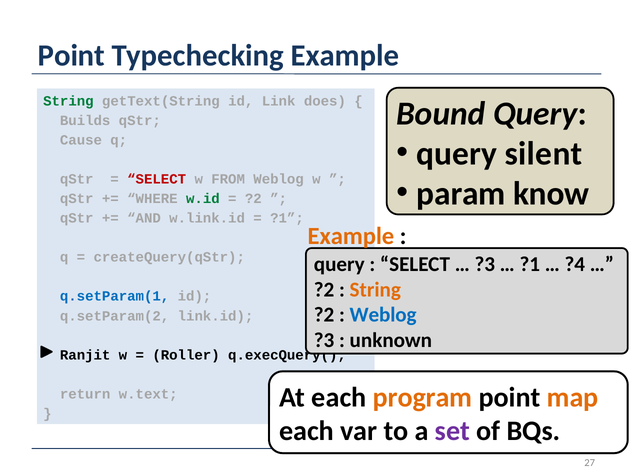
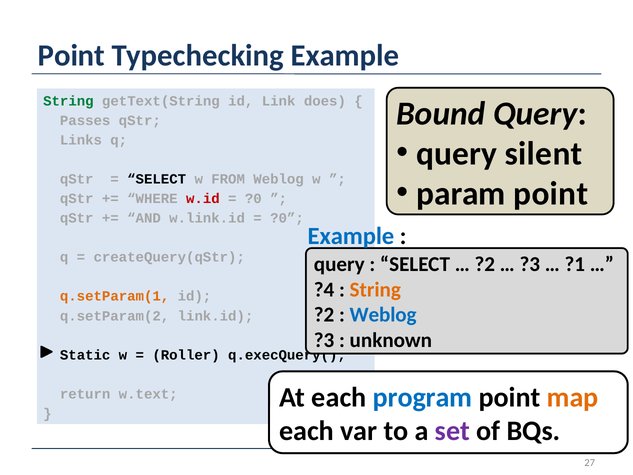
Builds: Builds -> Passes
Cause: Cause -> Links
SELECT at (157, 179) colour: red -> black
param know: know -> point
w.id colour: green -> red
?2 at (253, 199): ?2 -> ?0
?1 at (287, 218): ?1 -> ?0
Example at (351, 236) colour: orange -> blue
?3 at (485, 264): ?3 -> ?2
?1 at (530, 264): ?1 -> ?3
?4: ?4 -> ?1
?2 at (324, 289): ?2 -> ?4
q.setParam(1 colour: blue -> orange
Ranjit: Ranjit -> Static
program colour: orange -> blue
